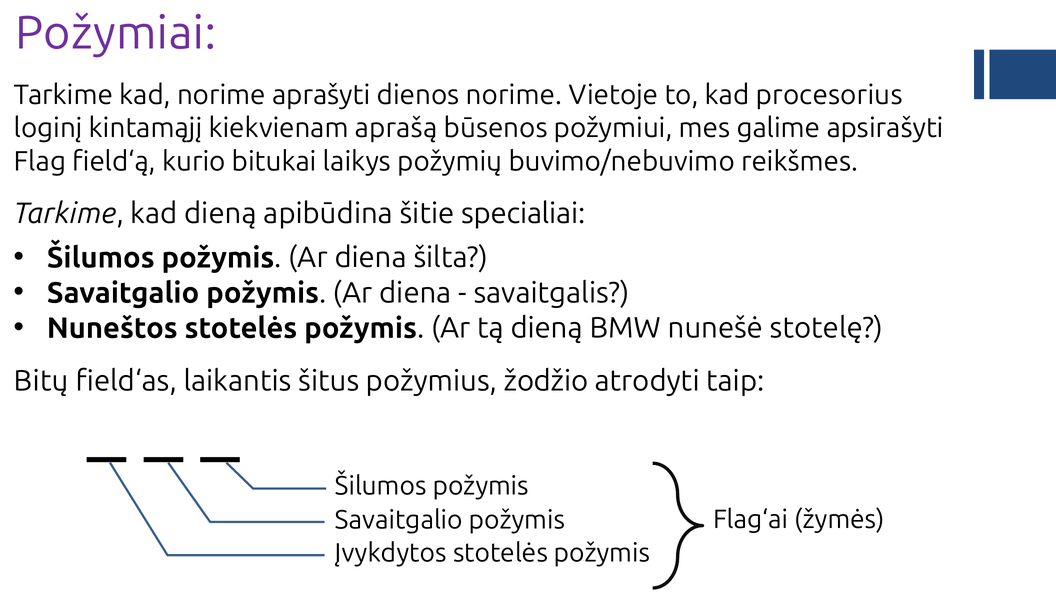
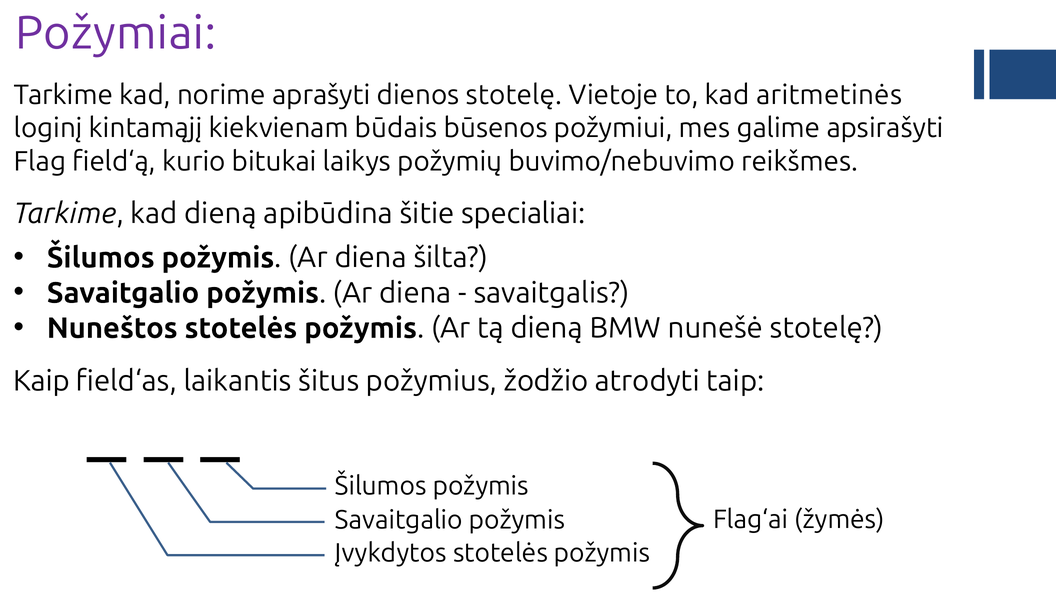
dienos norime: norime -> stotelę
procesorius: procesorius -> aritmetinės
aprašą: aprašą -> būdais
Bitų: Bitų -> Kaip
